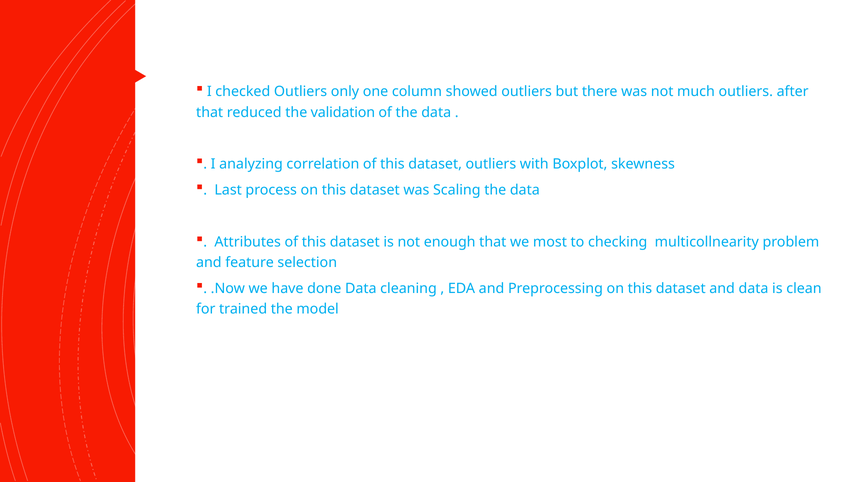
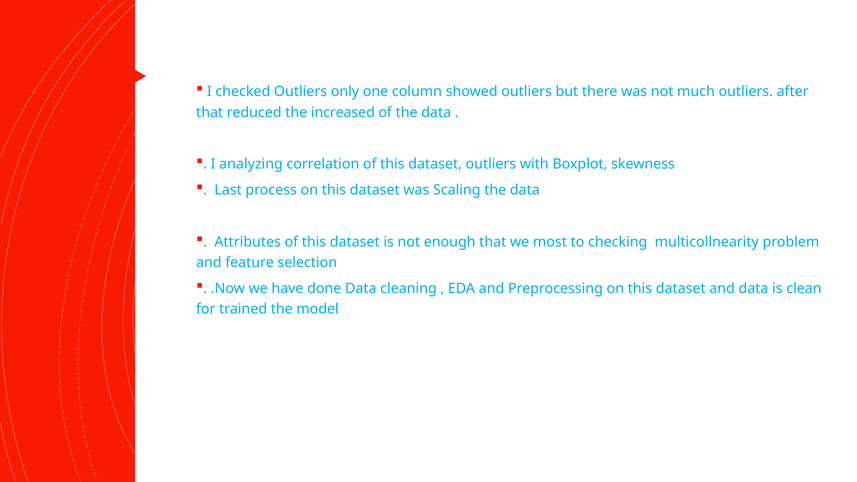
validation: validation -> increased
